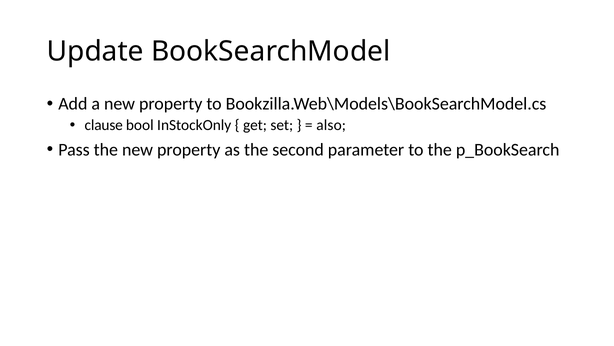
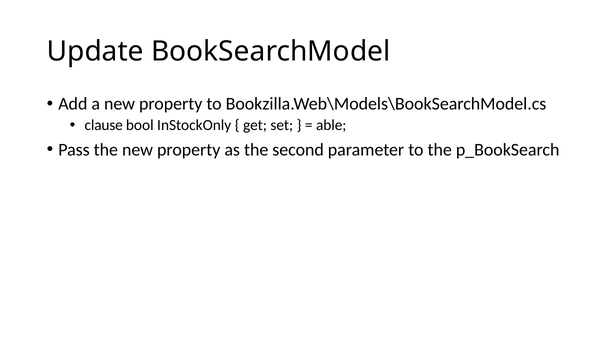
also: also -> able
